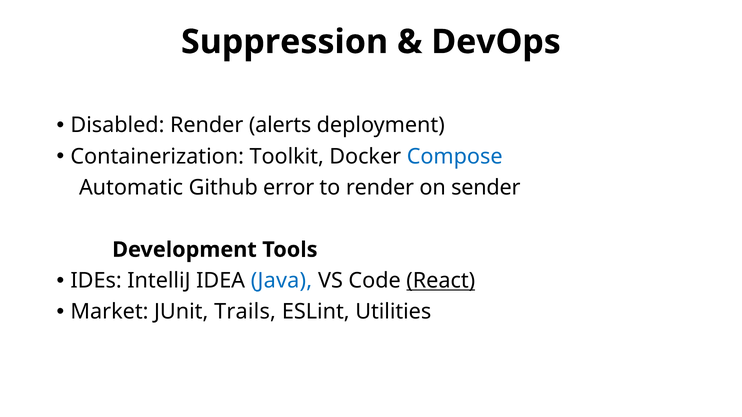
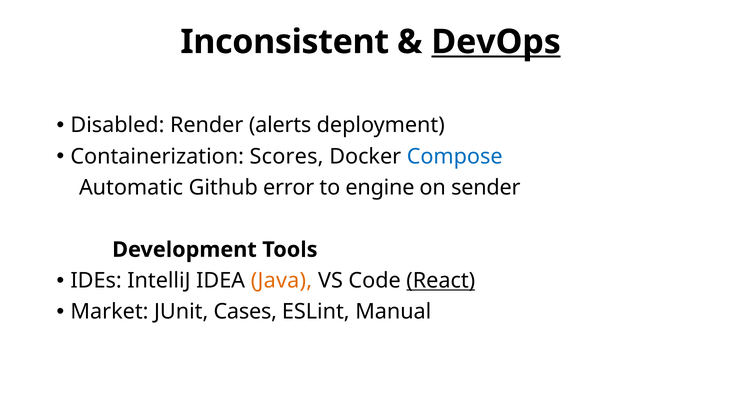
Suppression: Suppression -> Inconsistent
DevOps underline: none -> present
Toolkit: Toolkit -> Scores
to render: render -> engine
Java colour: blue -> orange
Trails: Trails -> Cases
Utilities: Utilities -> Manual
